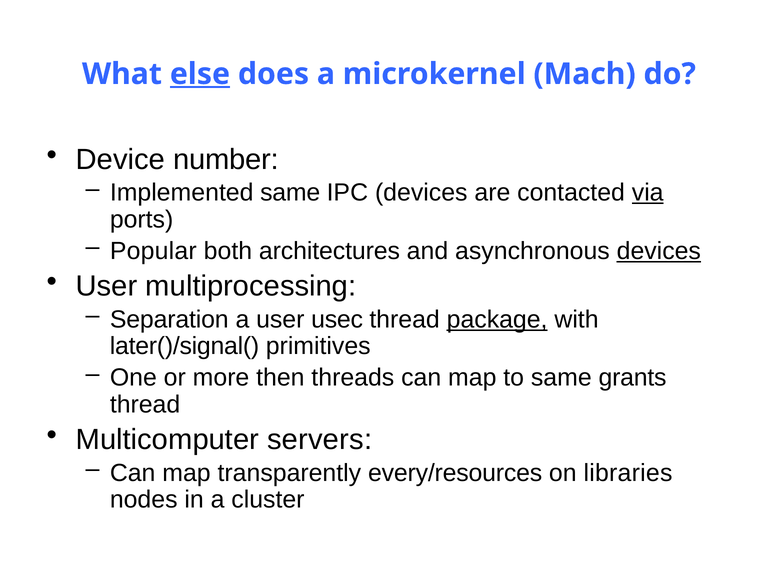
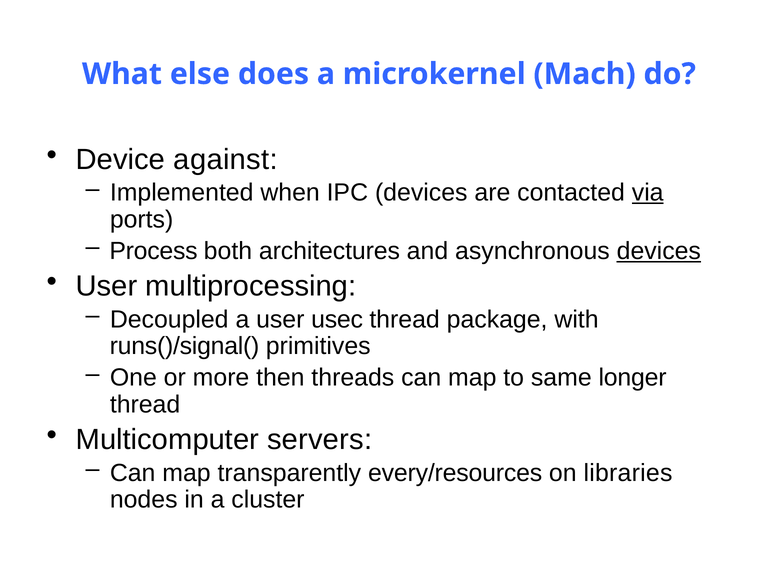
else underline: present -> none
number: number -> against
Implemented same: same -> when
Popular: Popular -> Process
Separation: Separation -> Decoupled
package underline: present -> none
later()/signal(: later()/signal( -> runs()/signal(
grants: grants -> longer
